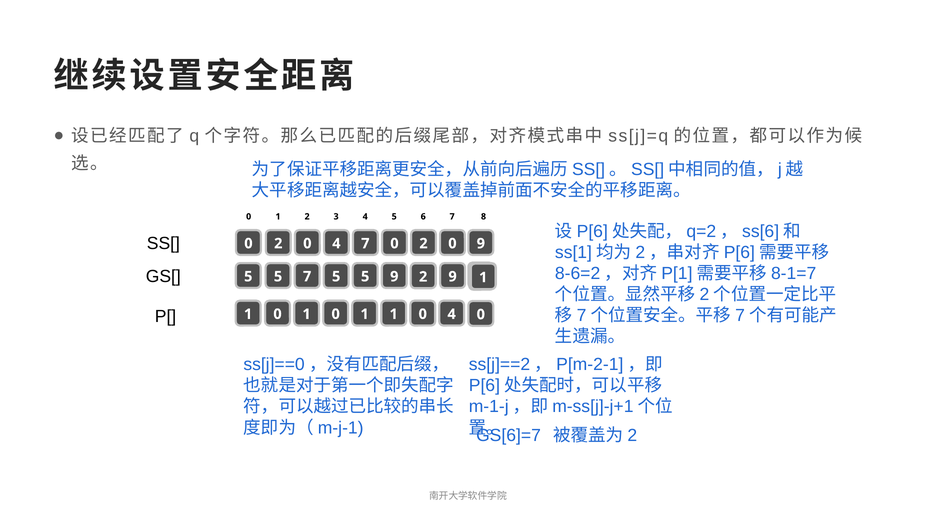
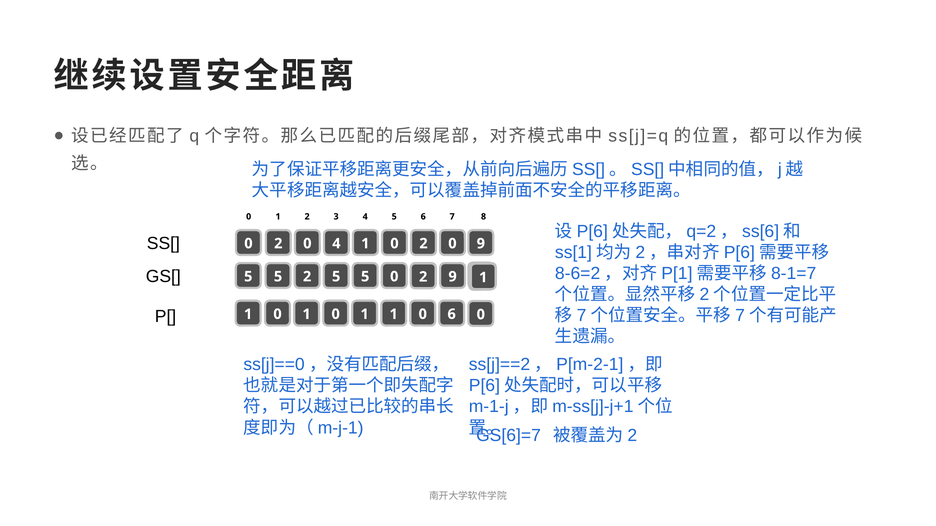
4 7: 7 -> 1
5 7: 7 -> 2
5 9: 9 -> 0
1 0 4: 4 -> 6
